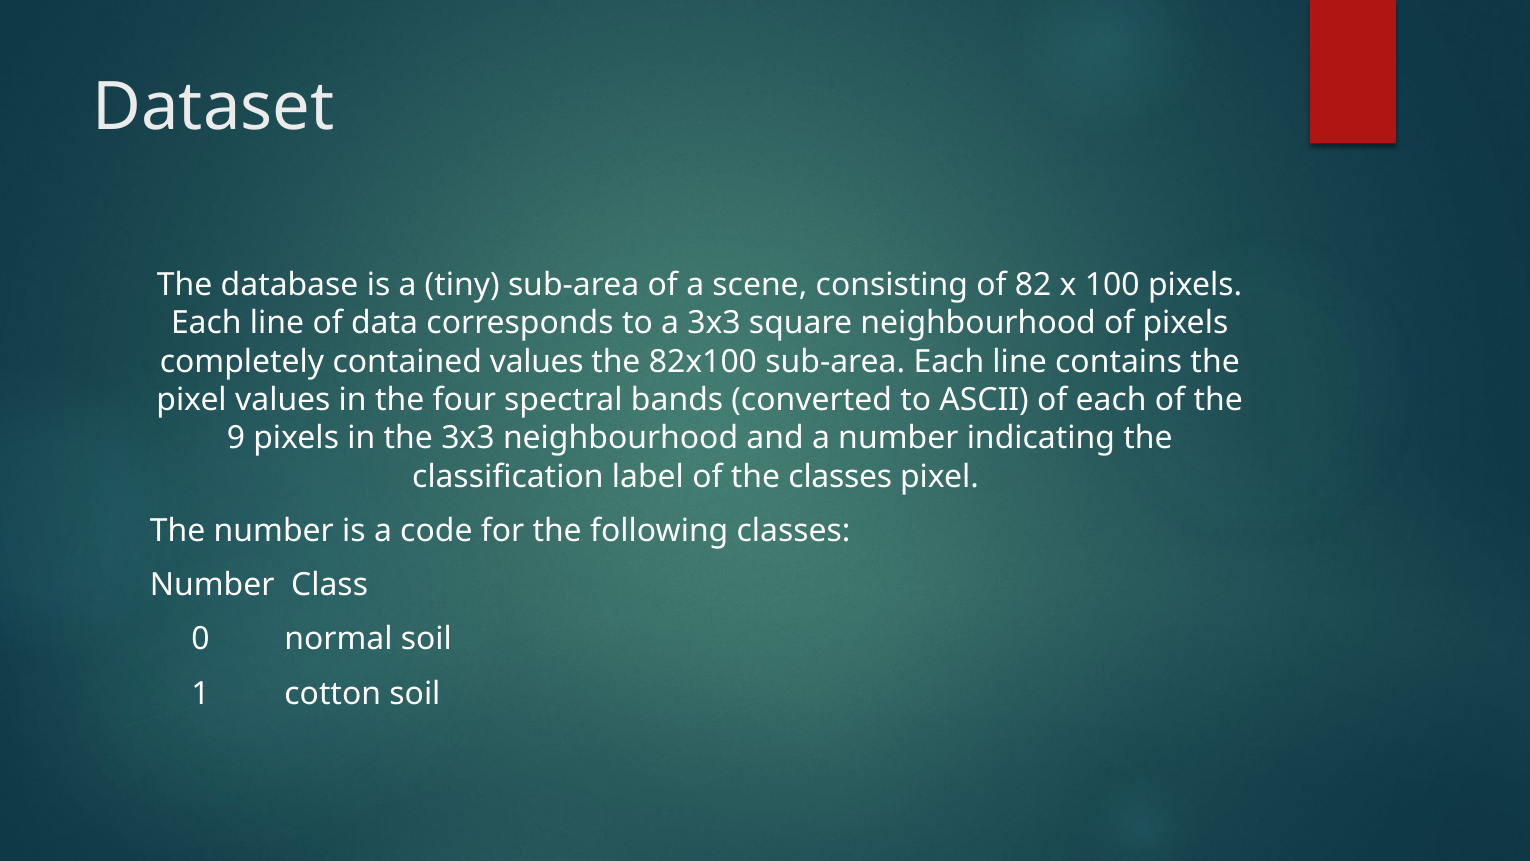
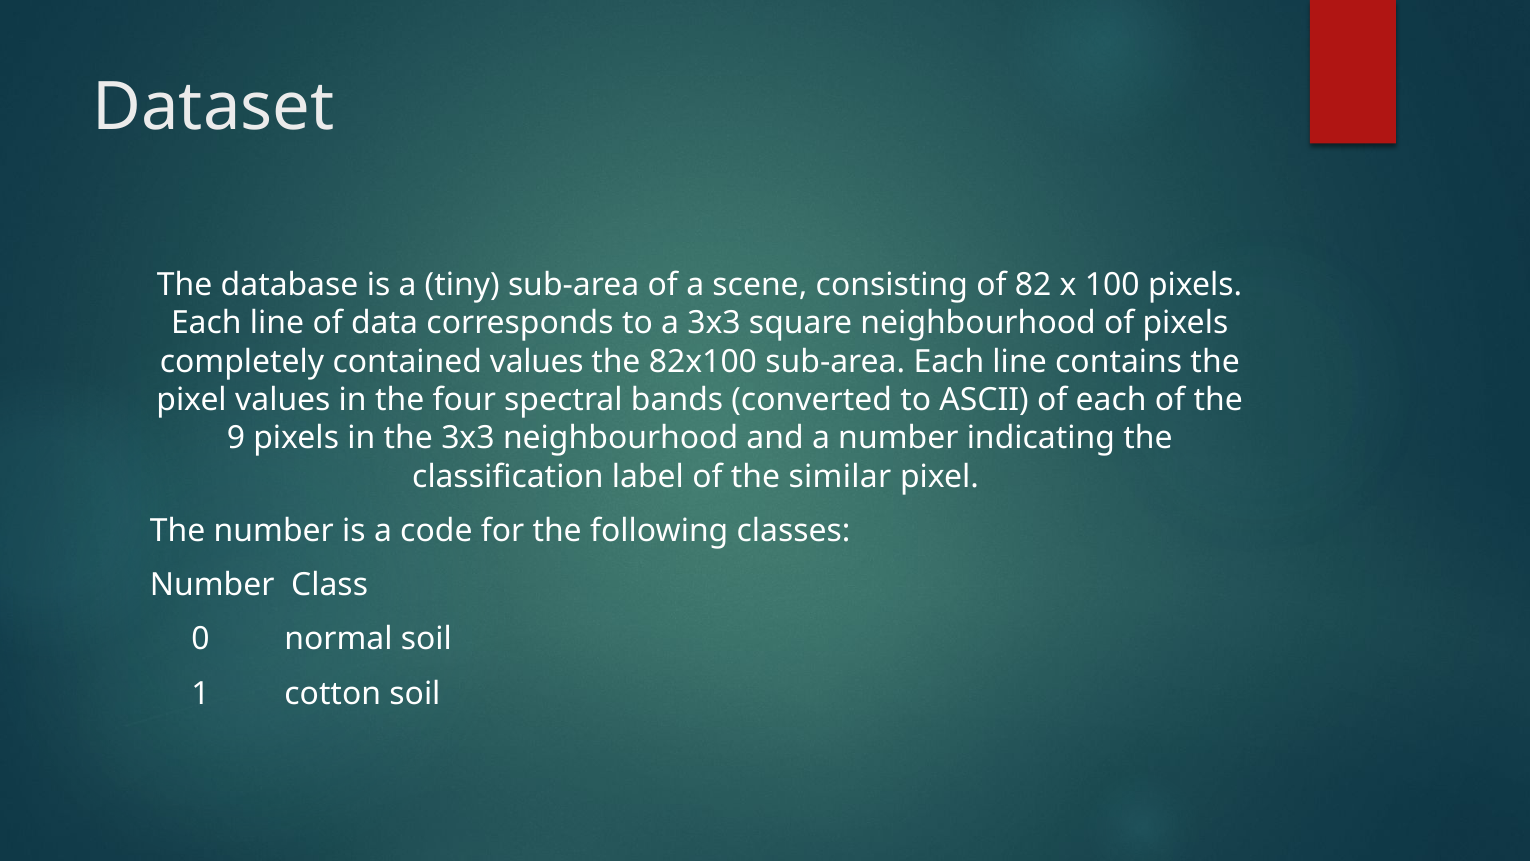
the classes: classes -> similar
